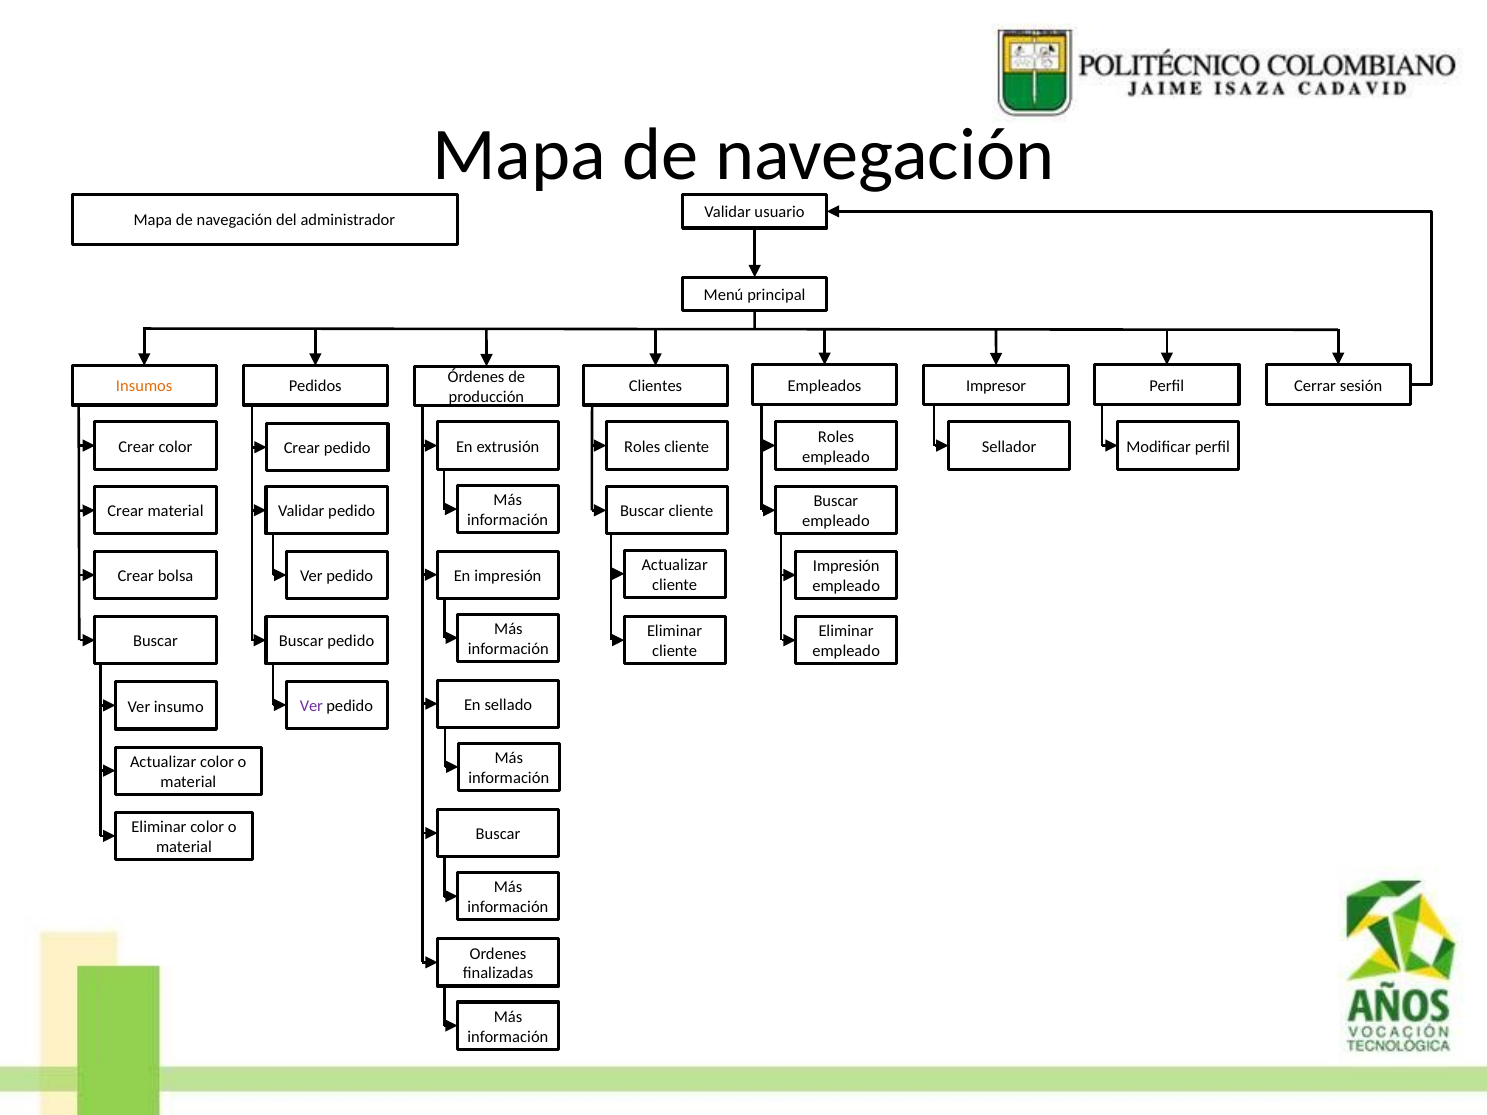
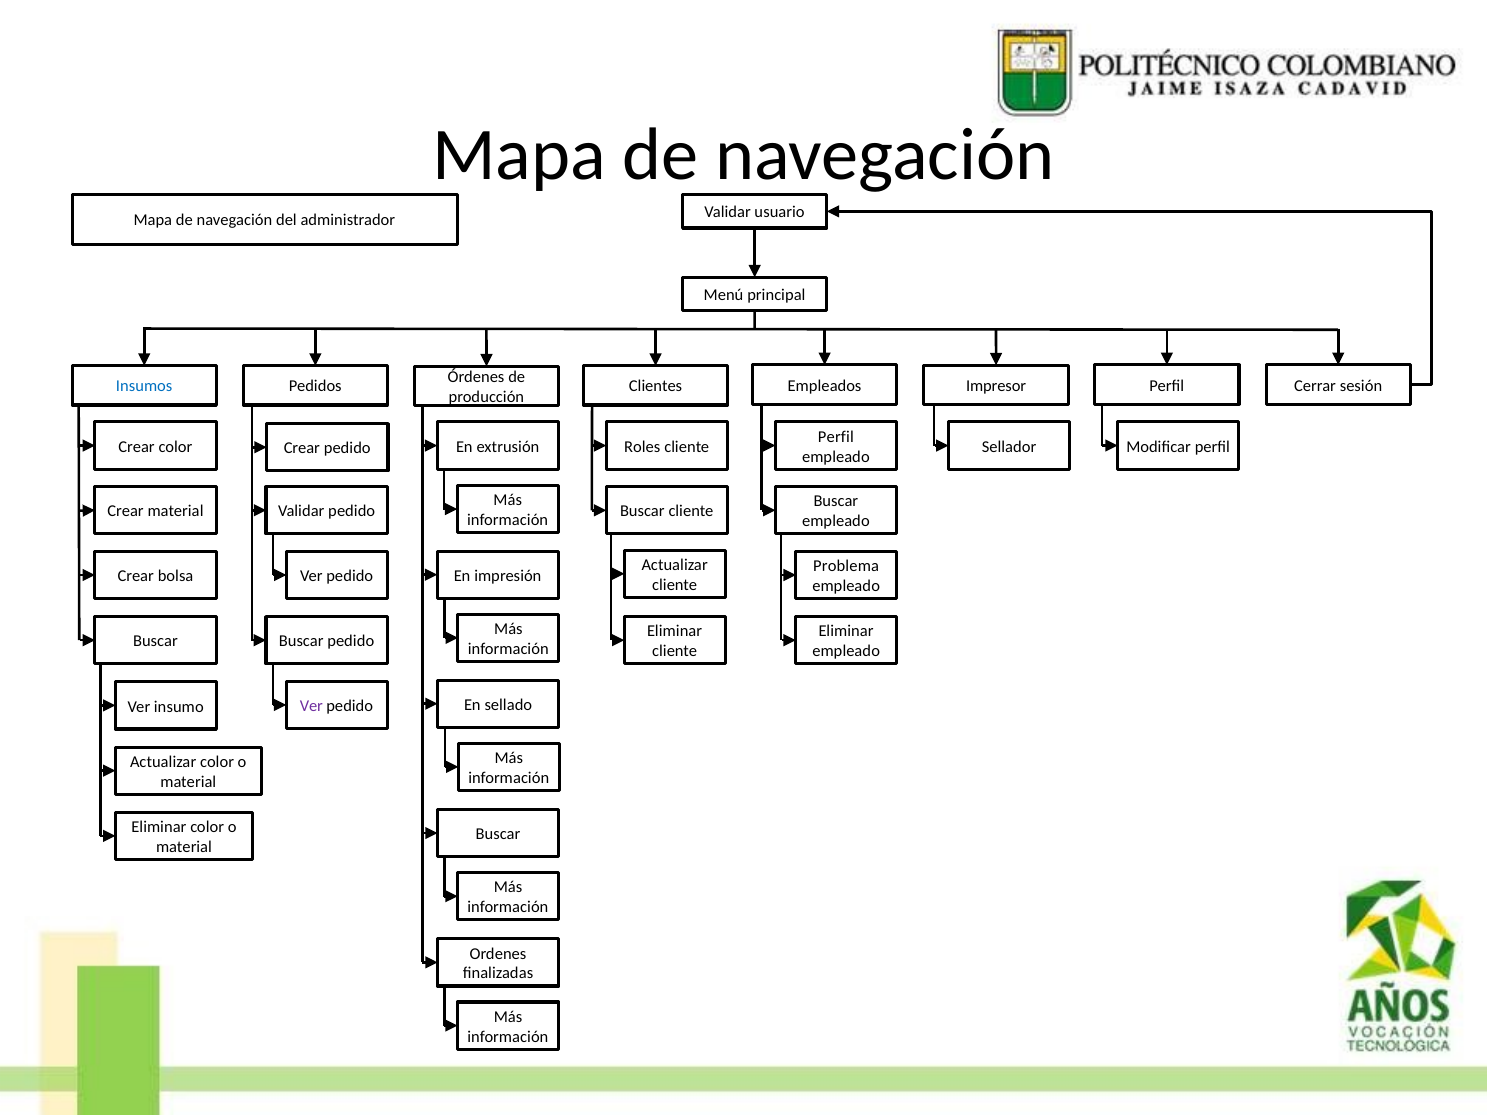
Insumos colour: orange -> blue
Roles at (836, 437): Roles -> Perfil
Impresión at (846, 566): Impresión -> Problema
